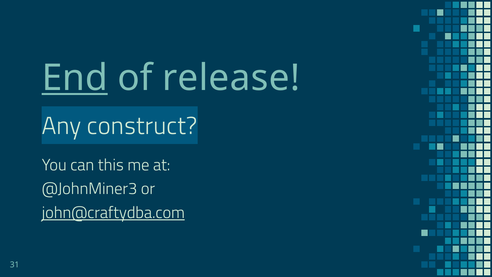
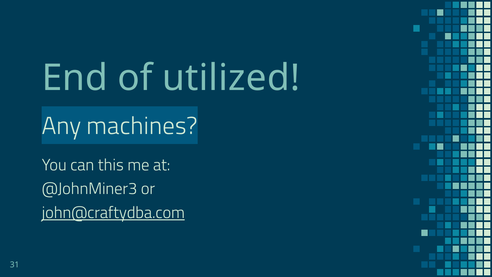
End underline: present -> none
release: release -> utilized
construct: construct -> machines
